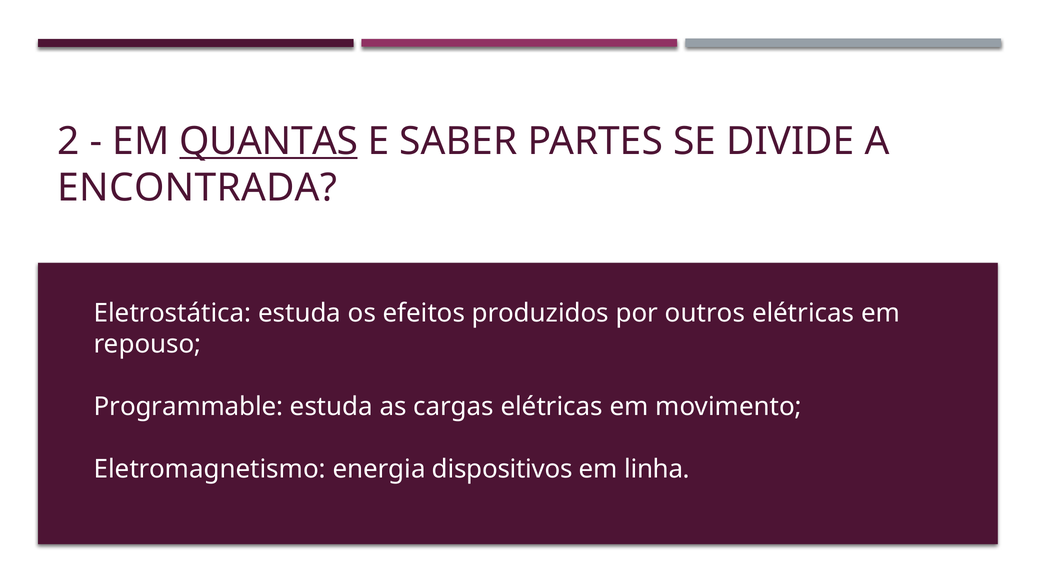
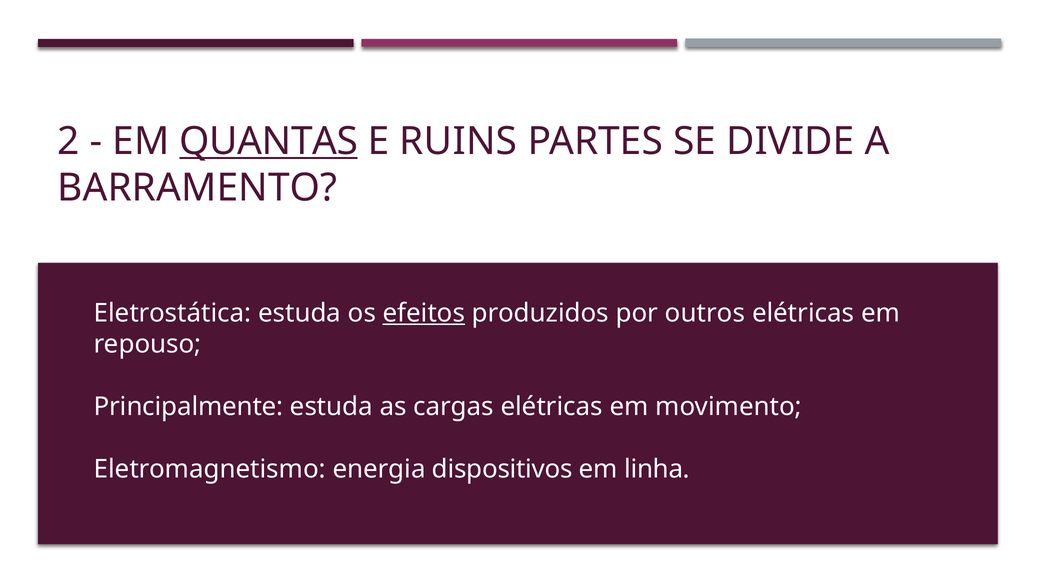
SABER: SABER -> RUINS
ENCONTRADA: ENCONTRADA -> BARRAMENTO
efeitos underline: none -> present
Programmable: Programmable -> Principalmente
